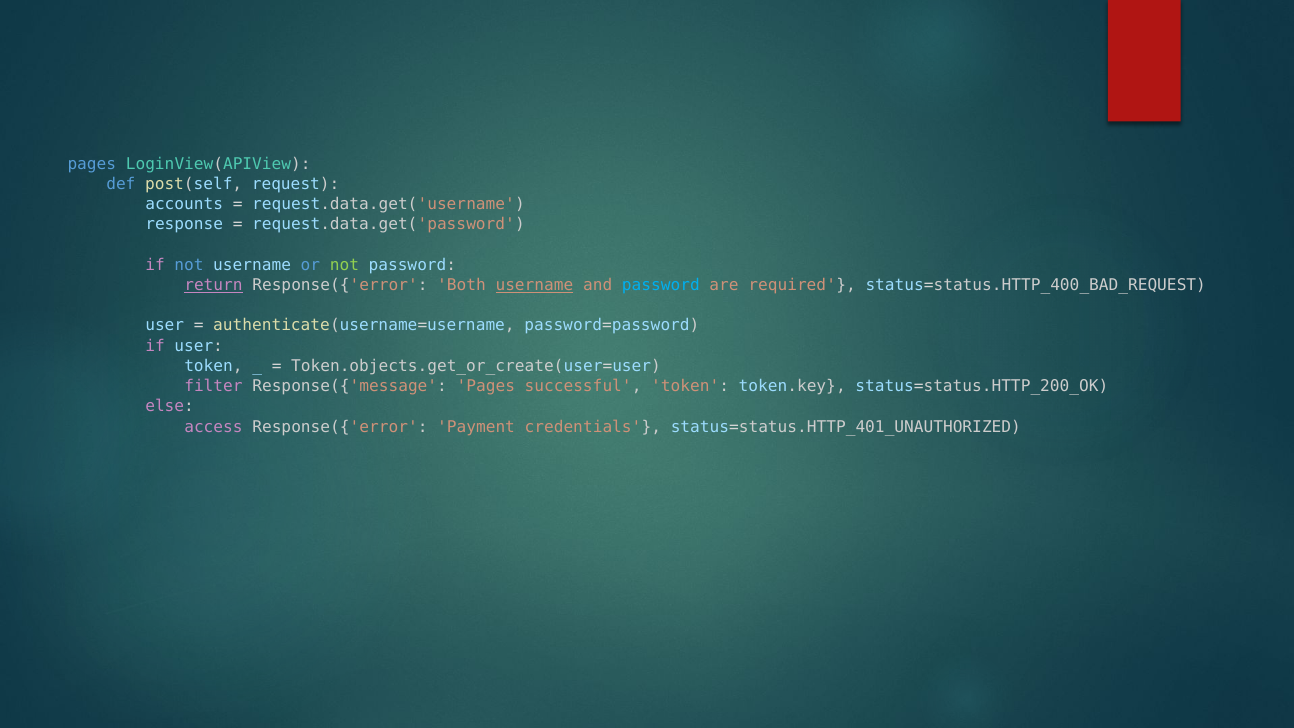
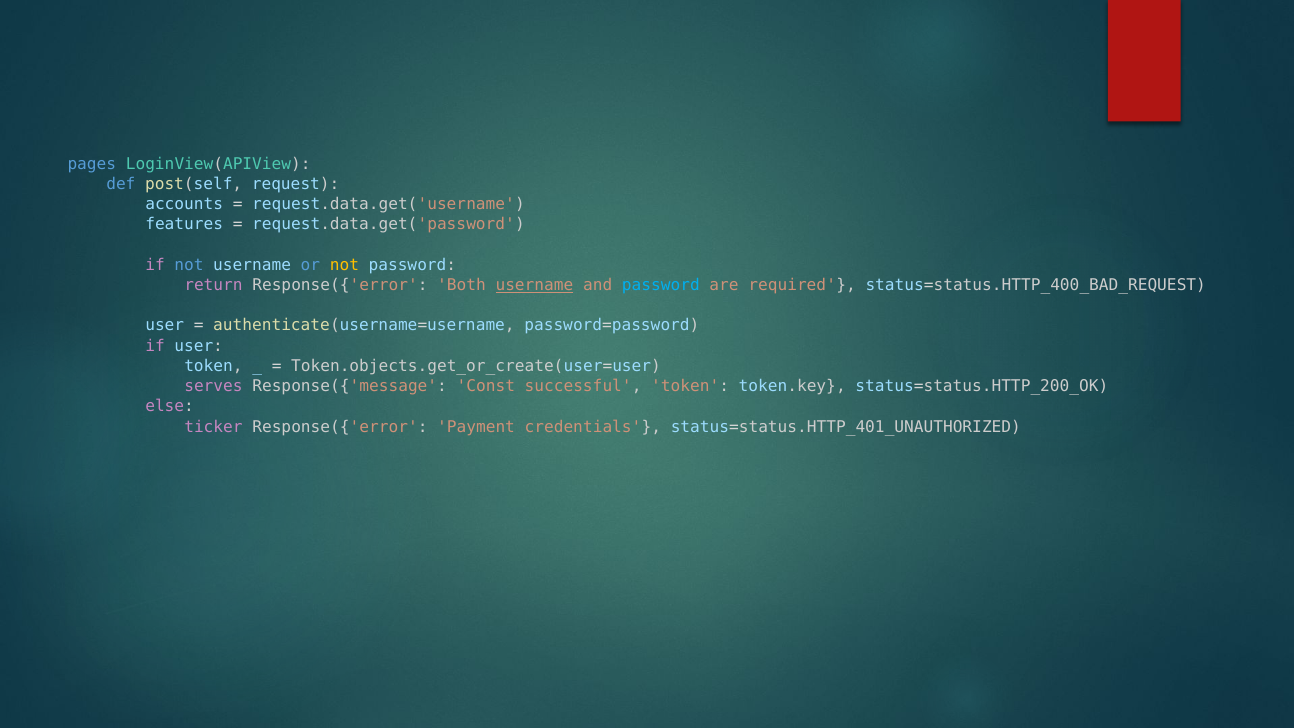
response: response -> features
not at (344, 265) colour: light green -> yellow
return underline: present -> none
filter: filter -> serves
Response({'message Pages: Pages -> Const
access: access -> ticker
